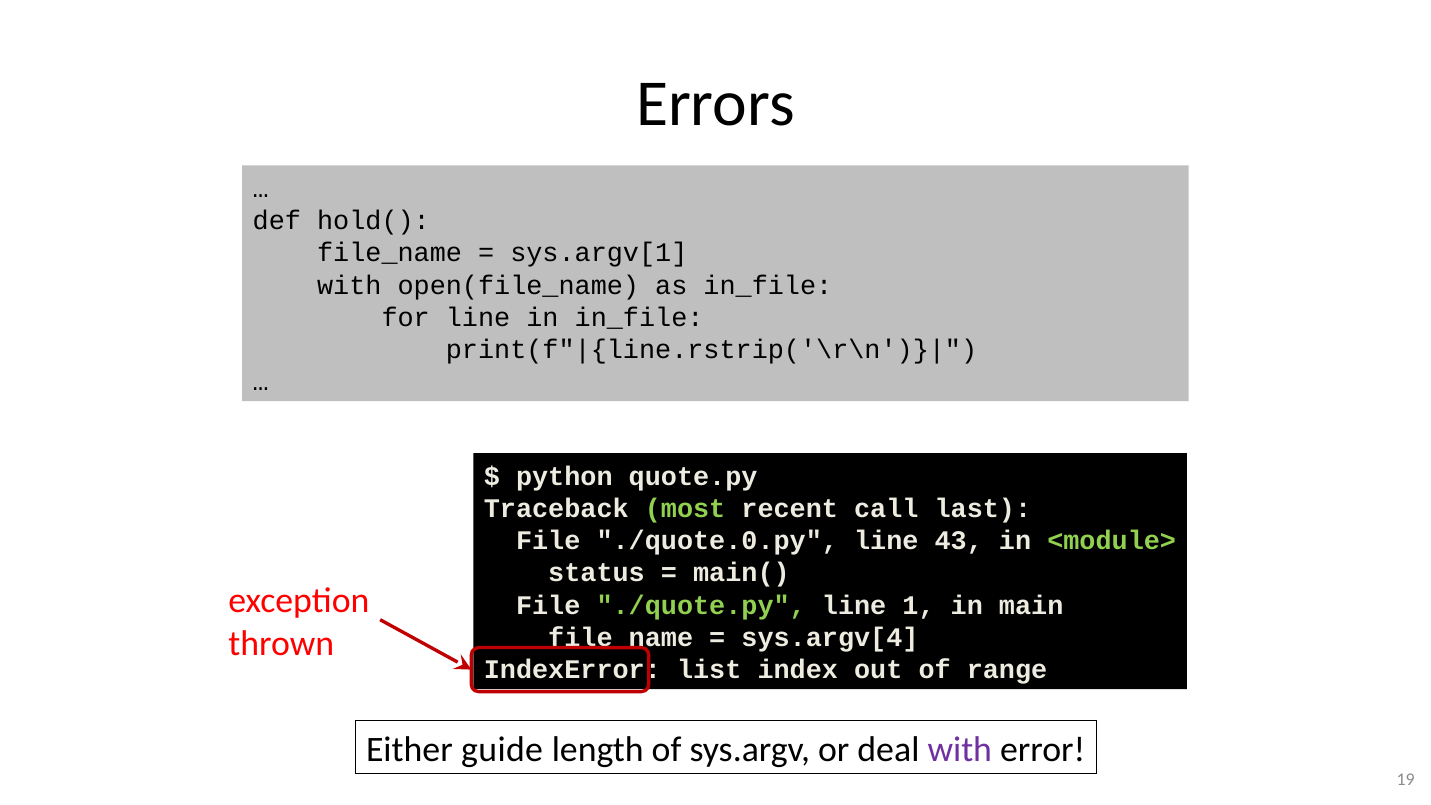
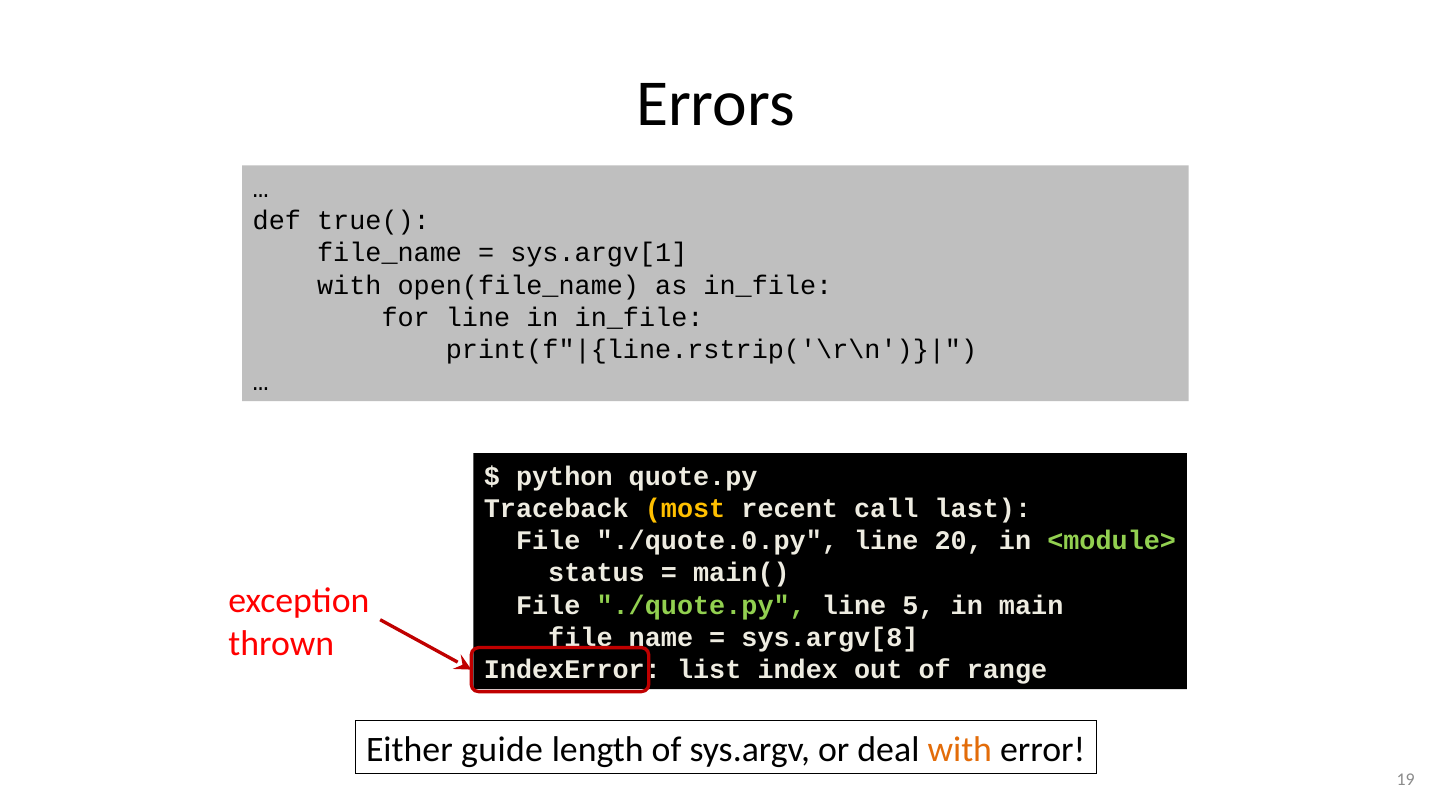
hold(: hold( -> true(
most colour: light green -> yellow
43: 43 -> 20
1: 1 -> 5
sys.argv[4: sys.argv[4 -> sys.argv[8
with at (960, 749) colour: purple -> orange
